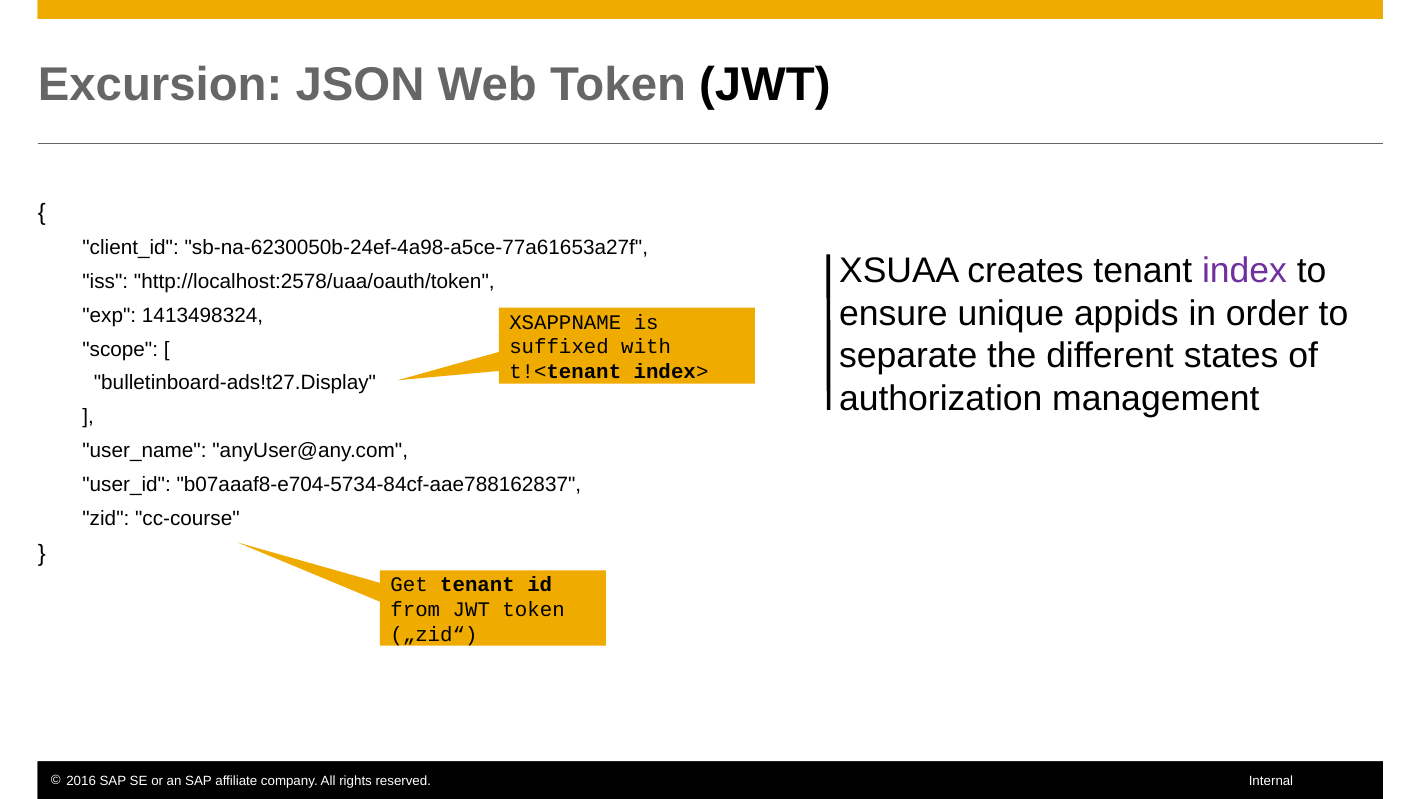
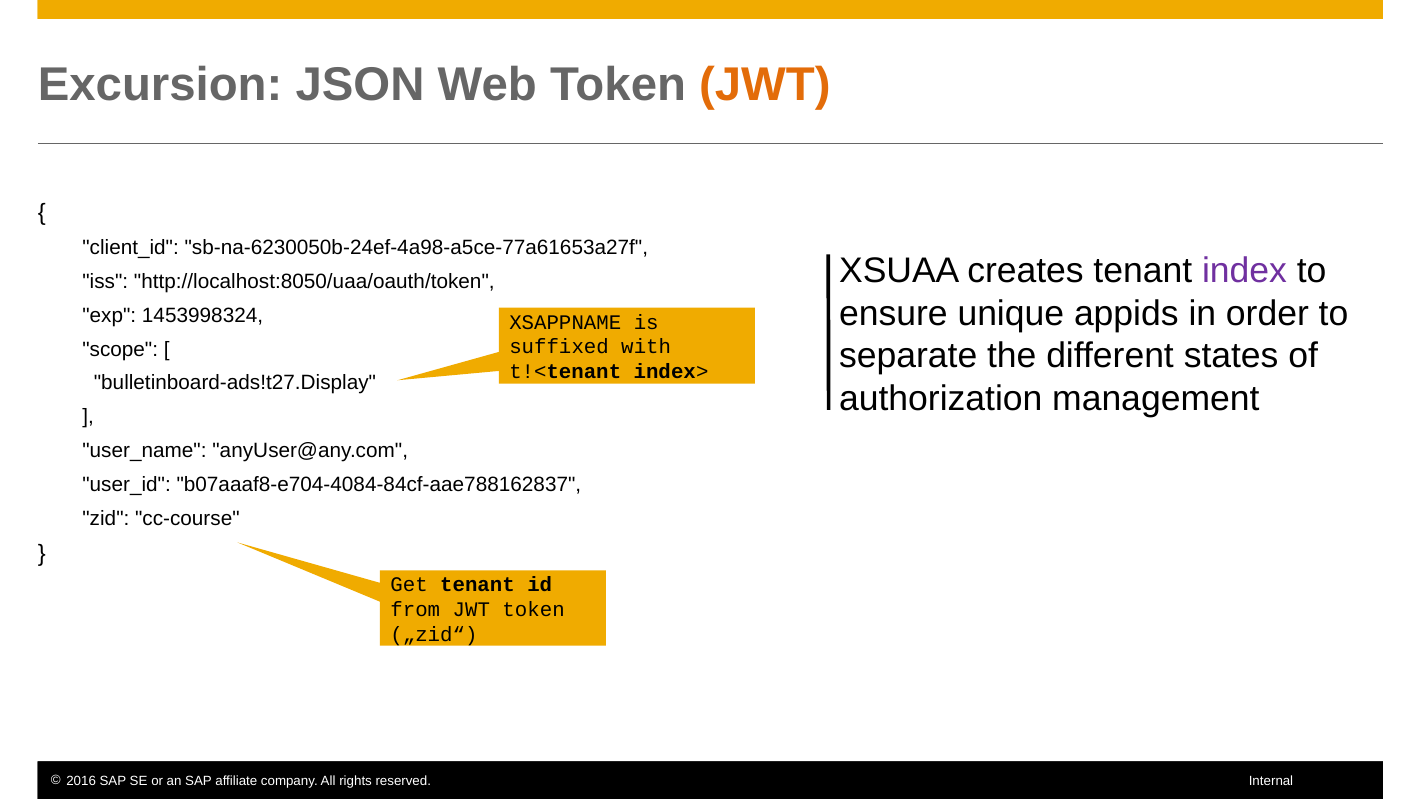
JWT at (765, 85) colour: black -> orange
http://localhost:2578/uaa/oauth/token: http://localhost:2578/uaa/oauth/token -> http://localhost:8050/uaa/oauth/token
1413498324: 1413498324 -> 1453998324
b07aaaf8-e704-5734-84cf-aae788162837: b07aaaf8-e704-5734-84cf-aae788162837 -> b07aaaf8-e704-4084-84cf-aae788162837
